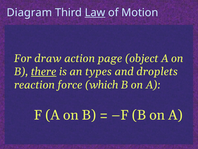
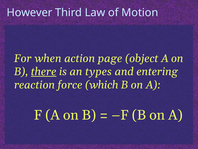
Diagram: Diagram -> However
Law underline: present -> none
draw: draw -> when
droplets: droplets -> entering
